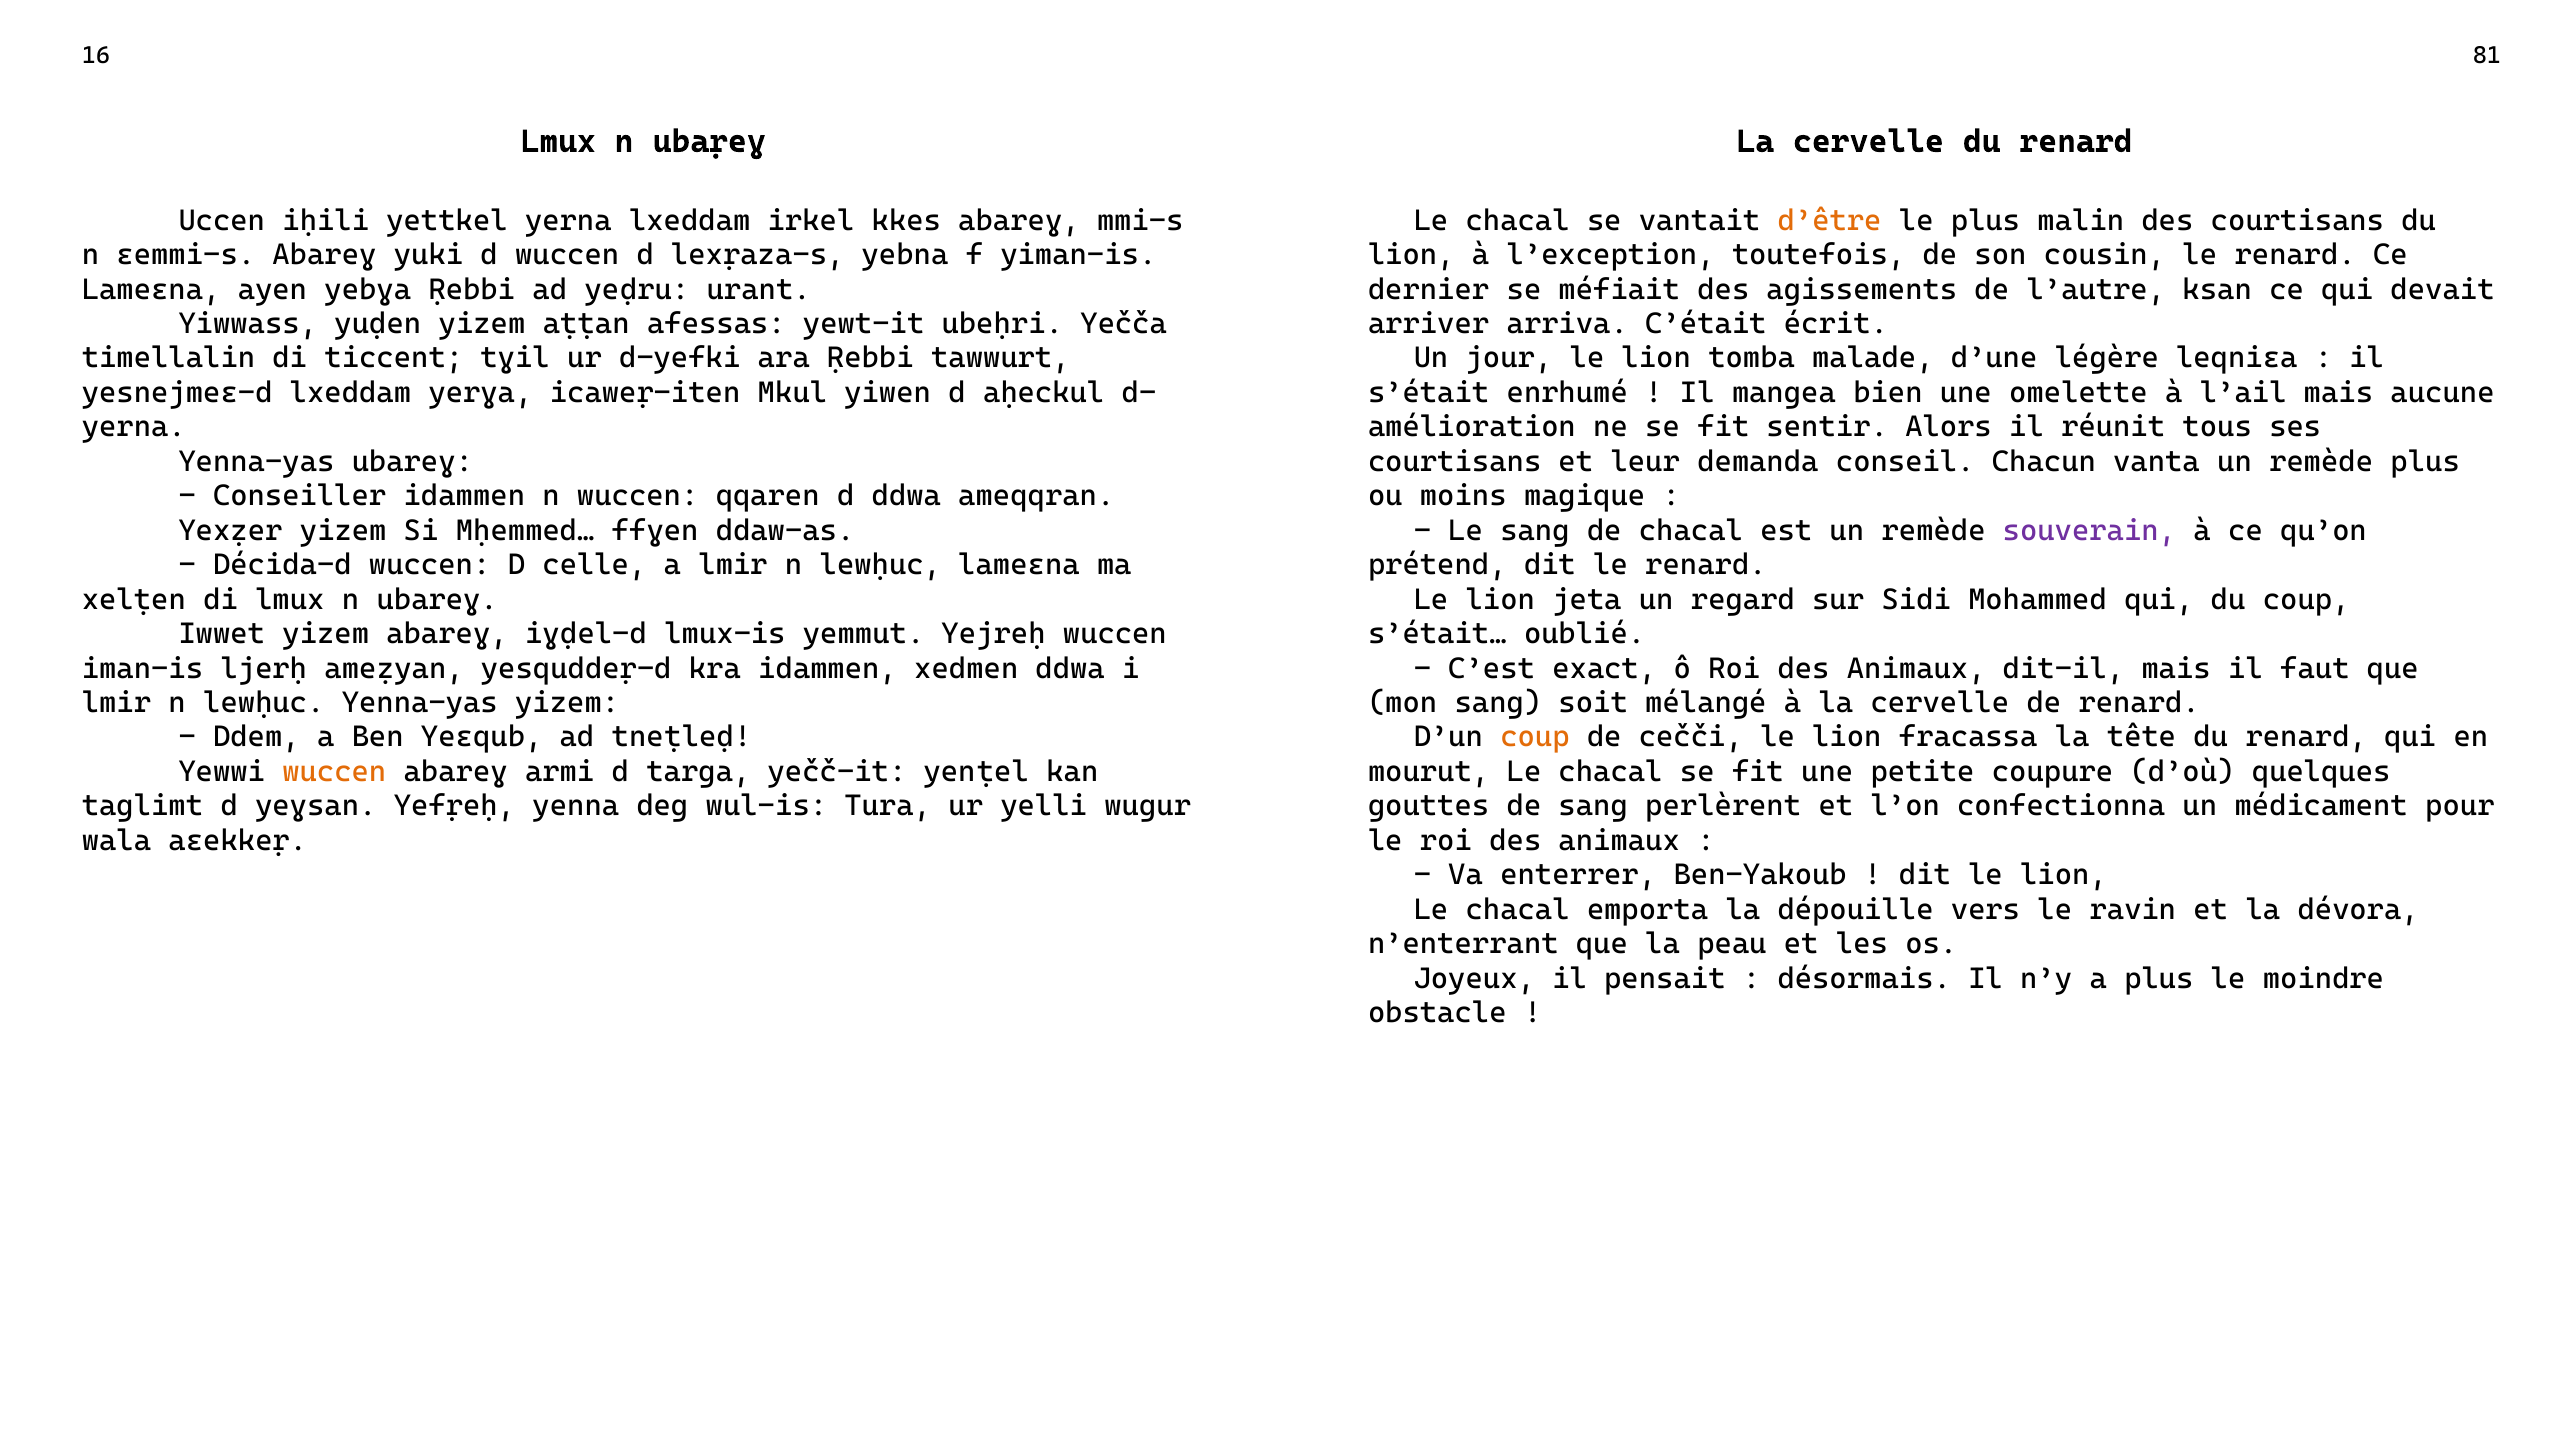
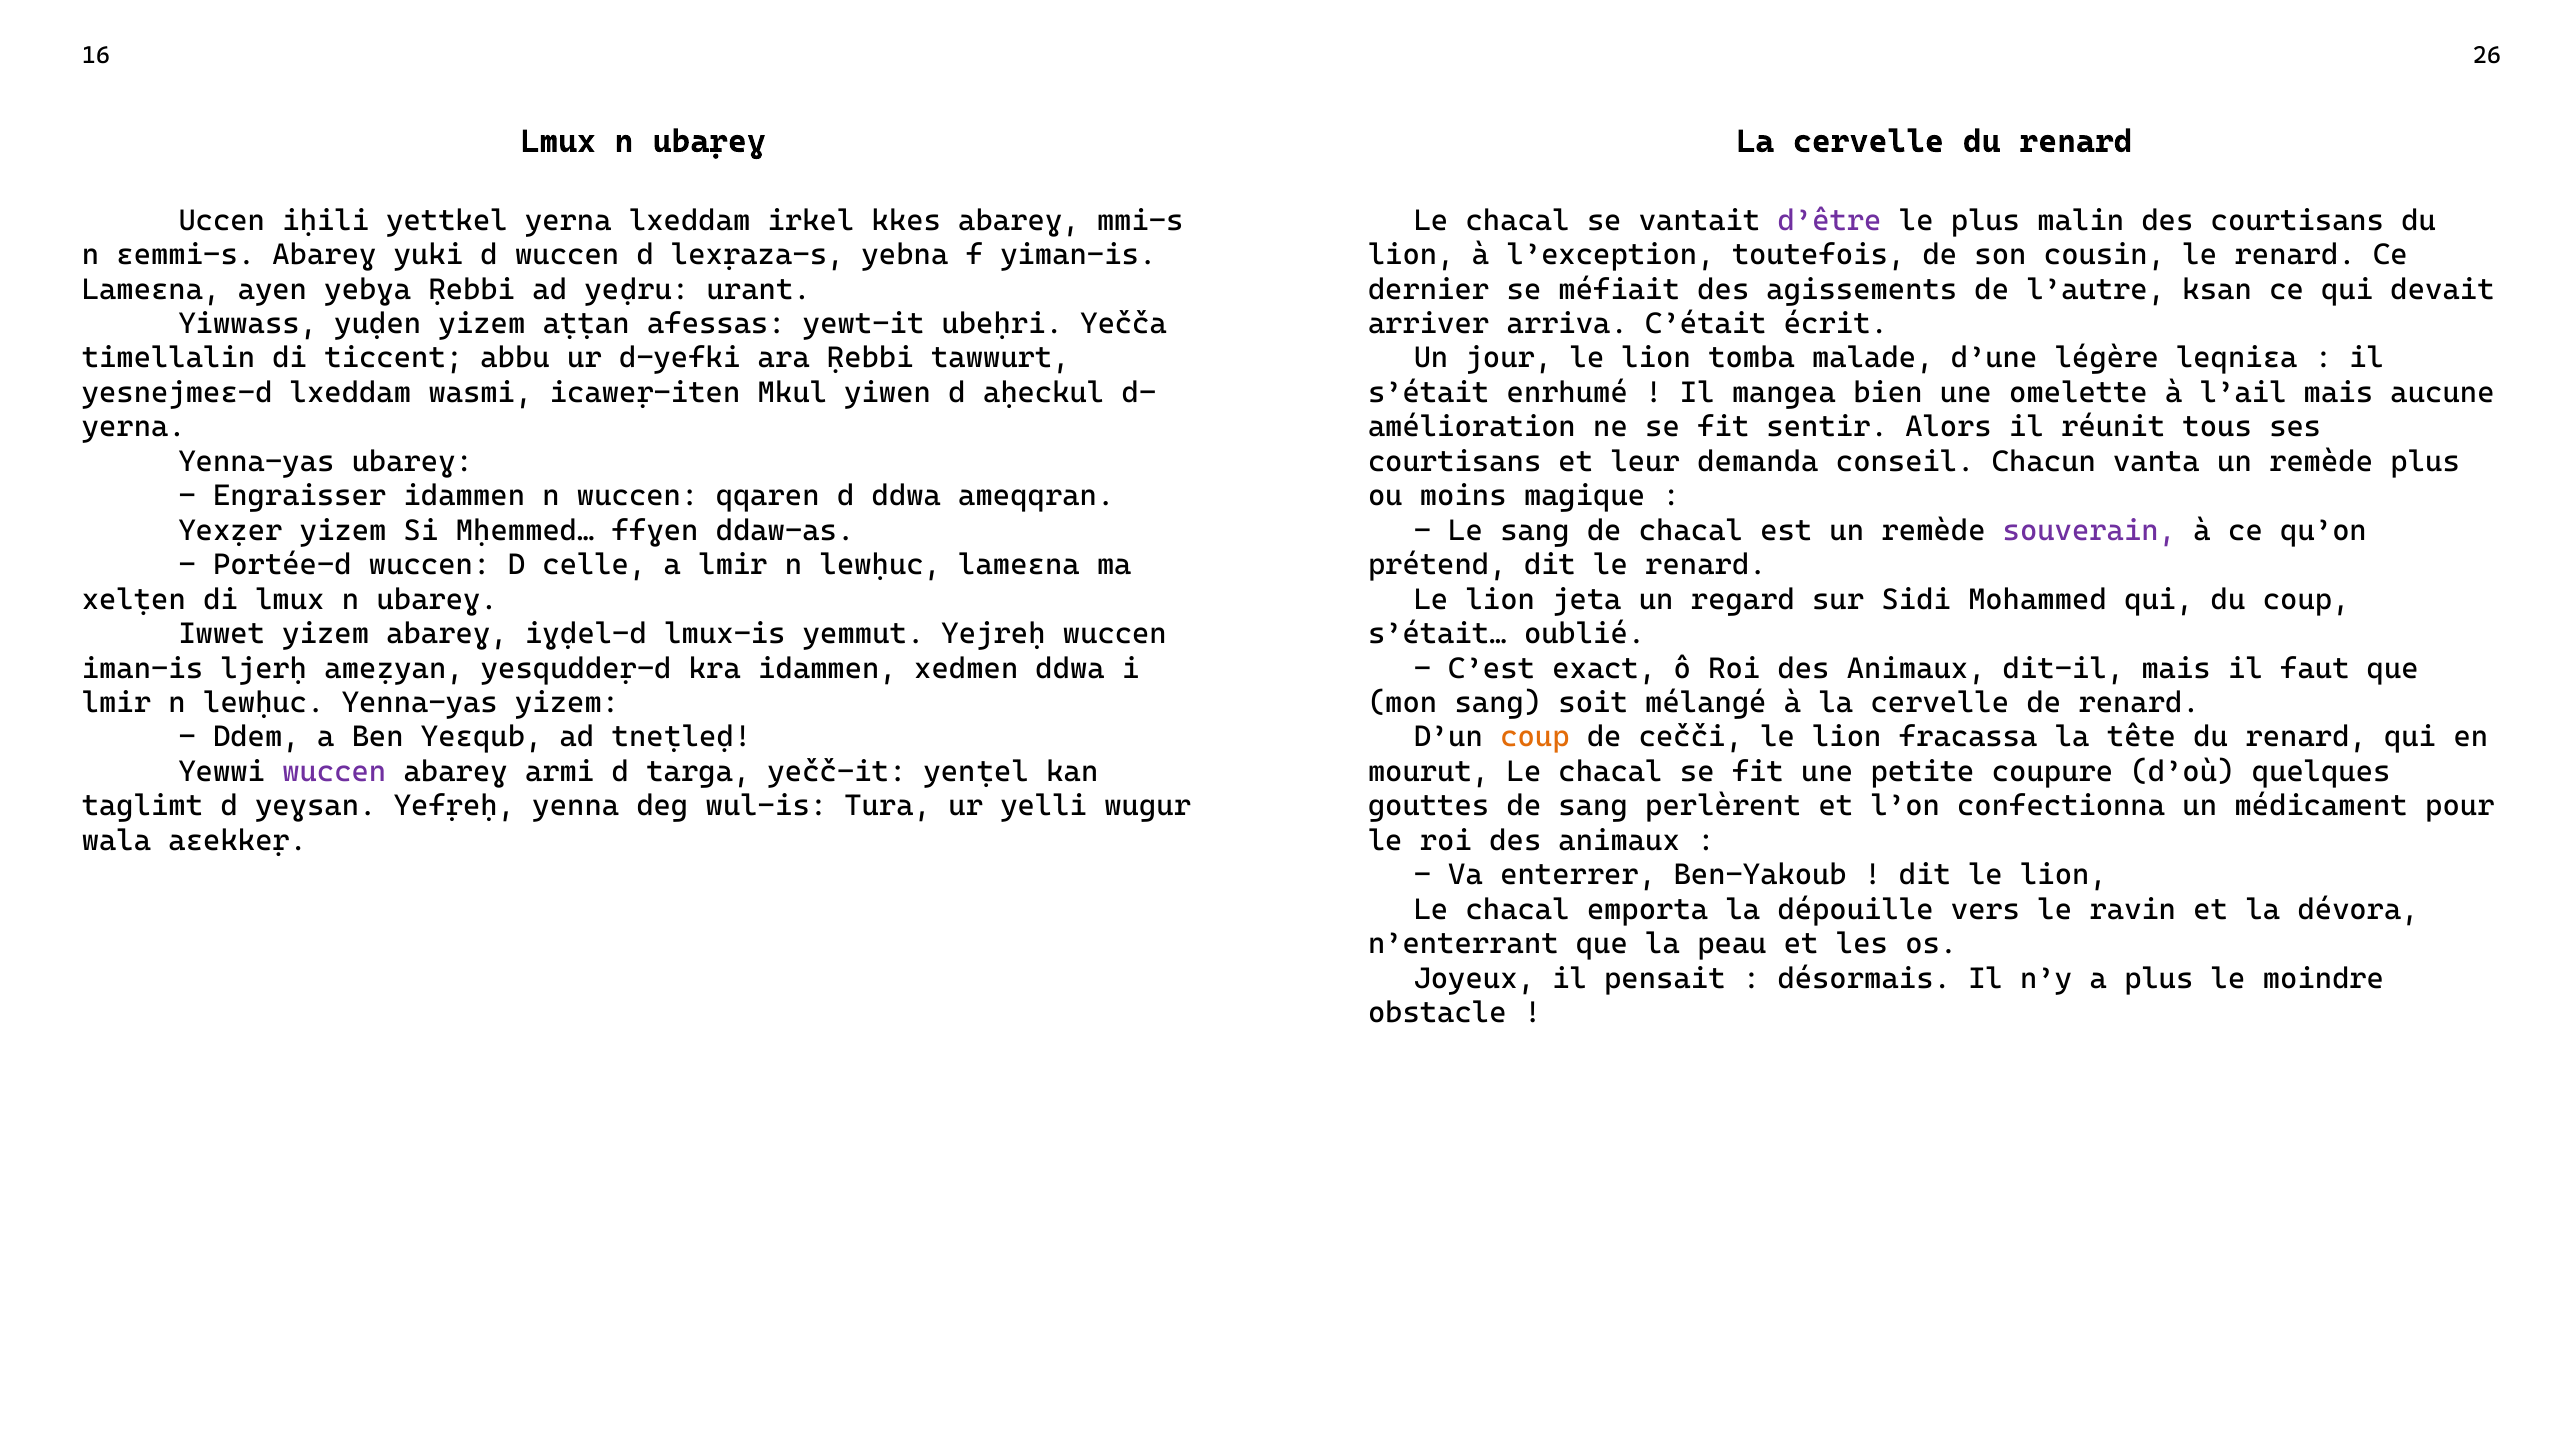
81: 81 -> 26
d’être colour: orange -> purple
tɣil: tɣil -> abbu
yerɣa: yerɣa -> wasmi
Conseiller: Conseiller -> Engraisser
Décida-d: Décida-d -> Portée-d
wuccen at (334, 772) colour: orange -> purple
